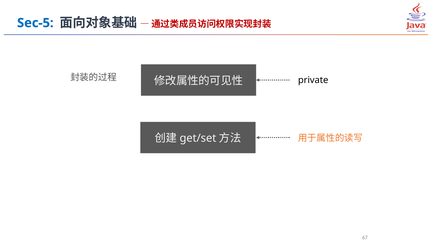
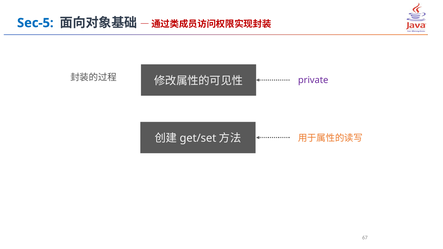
private colour: black -> purple
